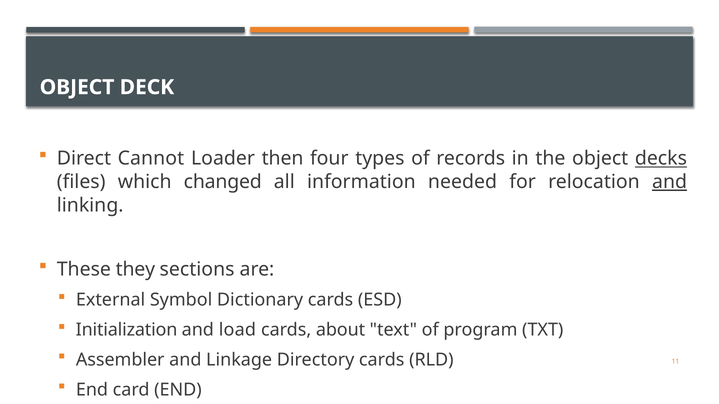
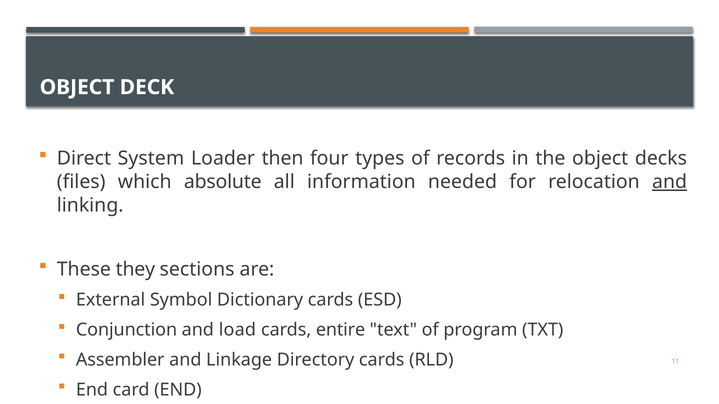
Cannot: Cannot -> System
decks underline: present -> none
changed: changed -> absolute
Initialization: Initialization -> Conjunction
about: about -> entire
